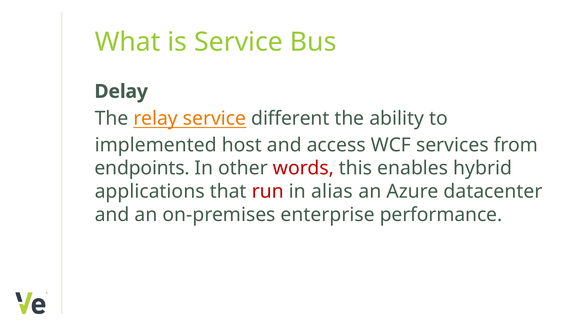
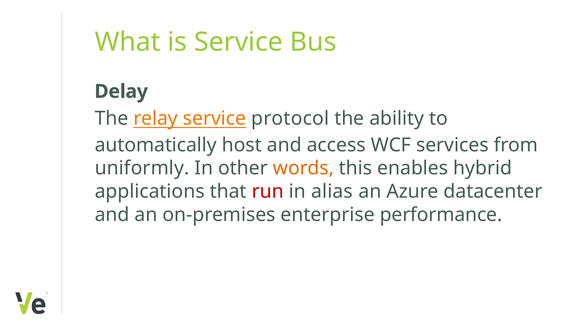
different: different -> protocol
implemented: implemented -> automatically
endpoints: endpoints -> uniformly
words colour: red -> orange
